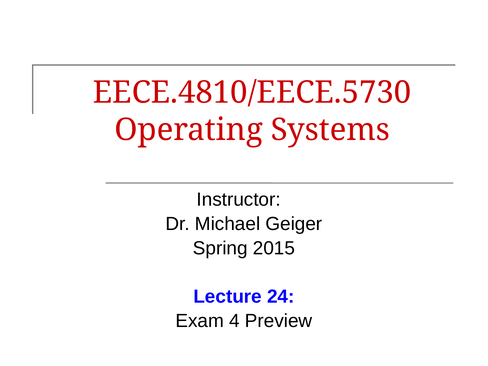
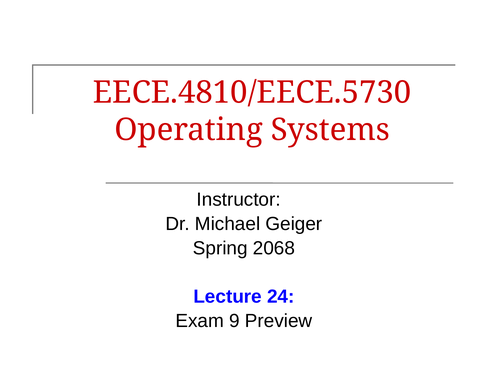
2015: 2015 -> 2068
4: 4 -> 9
